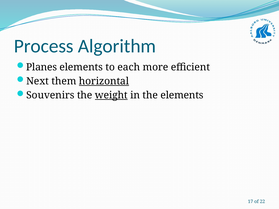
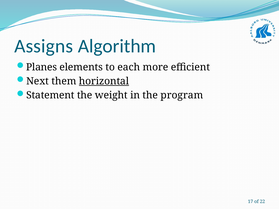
Process: Process -> Assigns
Souvenirs: Souvenirs -> Statement
weight underline: present -> none
the elements: elements -> program
